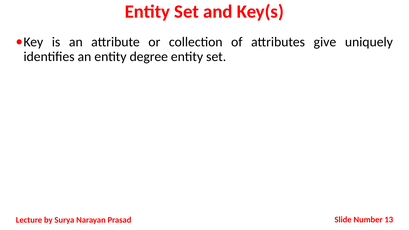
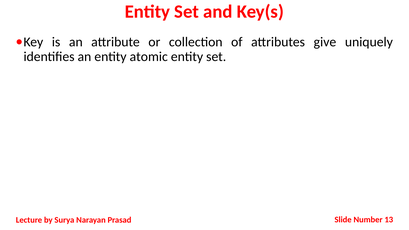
degree: degree -> atomic
